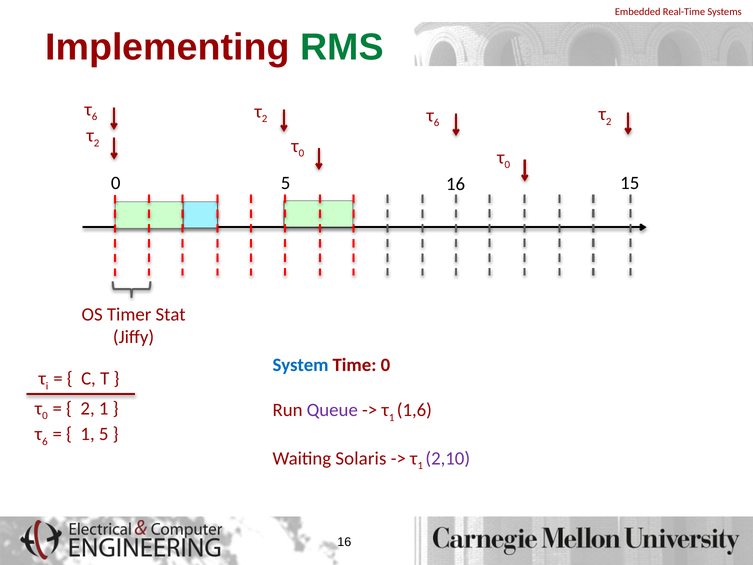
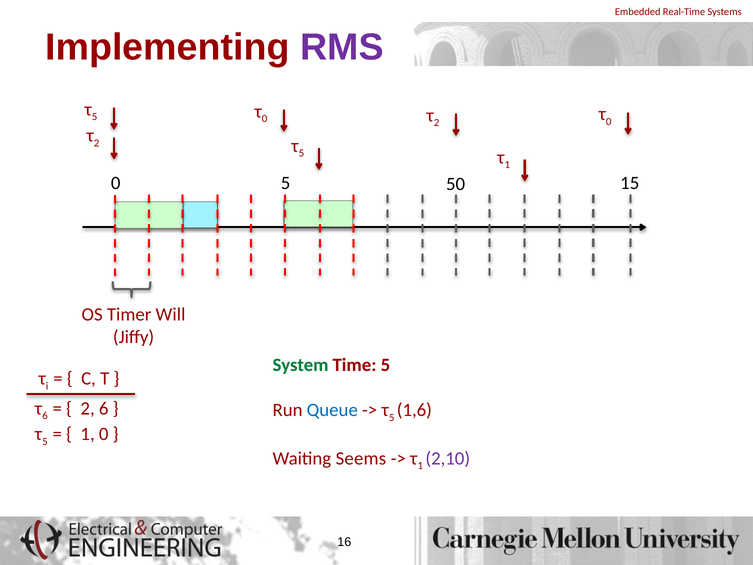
RMS colour: green -> purple
6 at (95, 117): 6 -> 5
2 at (265, 119): 2 -> 0
6 at (437, 123): 6 -> 2
2 at (609, 121): 2 -> 0
0 at (301, 153): 0 -> 5
0 at (507, 165): 0 -> 1
16 at (456, 184): 16 -> 50
Stat: Stat -> Will
System colour: blue -> green
Time 0: 0 -> 5
0 at (45, 416): 0 -> 6
2 1: 1 -> 6
Queue colour: purple -> blue
1 at (392, 417): 1 -> 5
6 at (45, 441): 6 -> 5
1 5: 5 -> 0
Solaris: Solaris -> Seems
